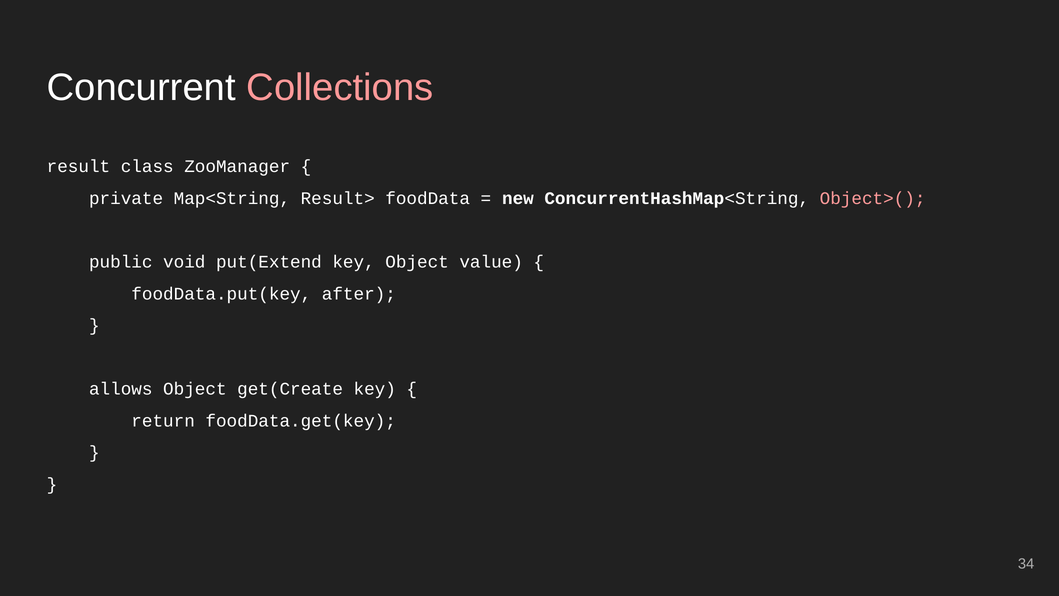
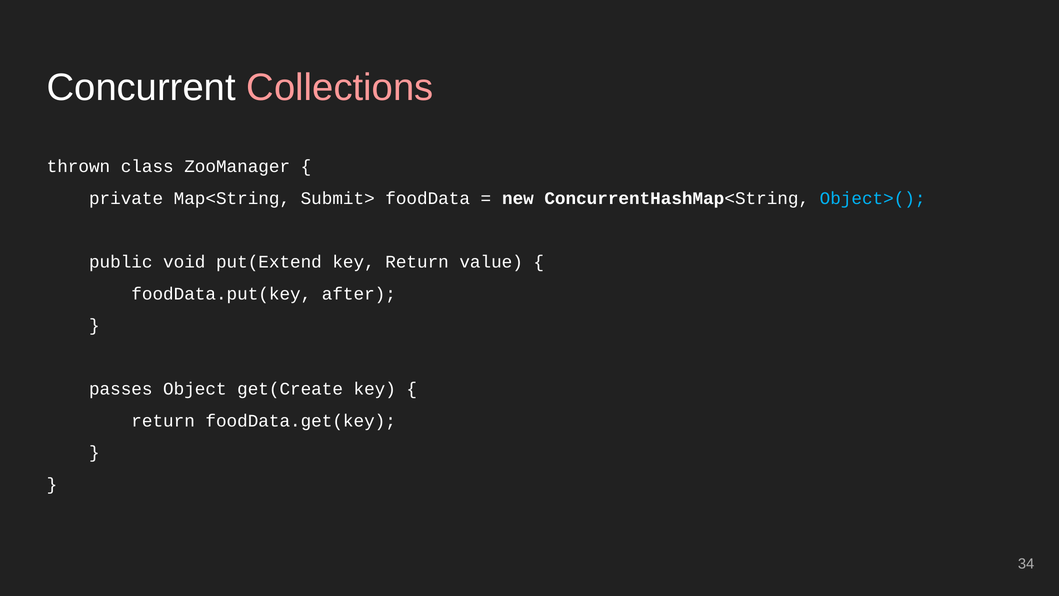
result: result -> thrown
Result>: Result> -> Submit>
Object>( colour: pink -> light blue
key Object: Object -> Return
allows: allows -> passes
